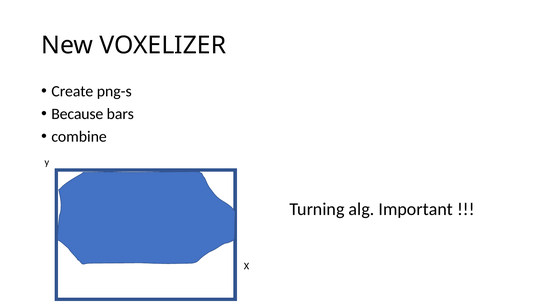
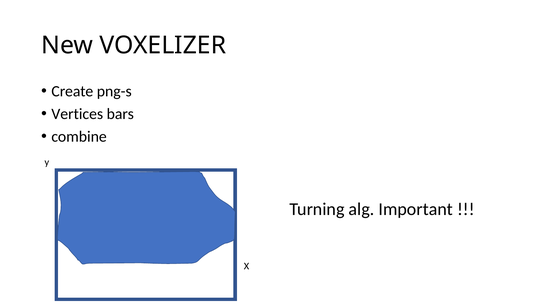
Because: Because -> Vertices
